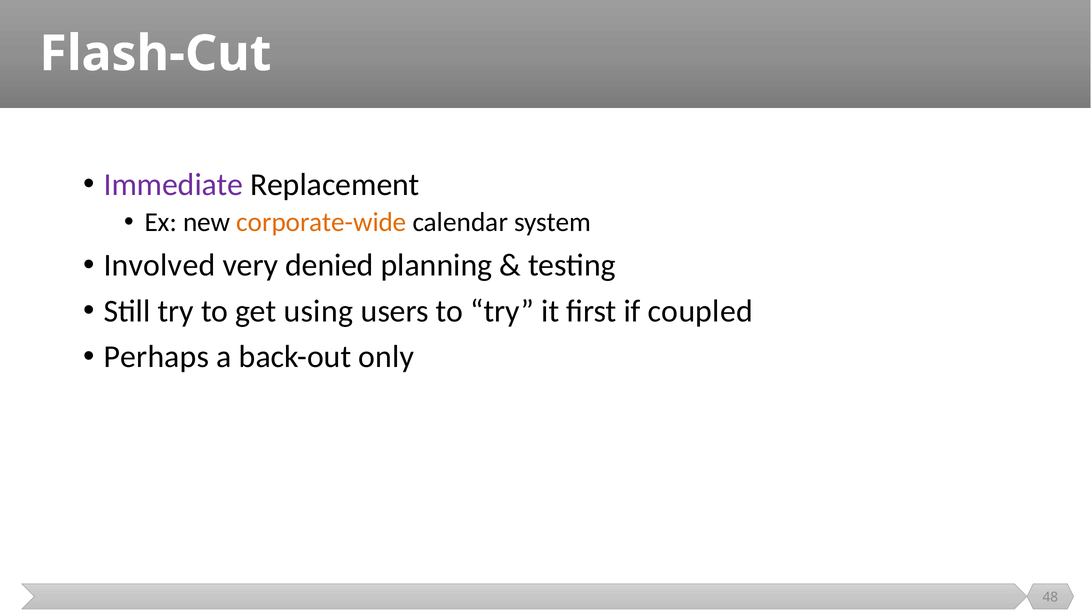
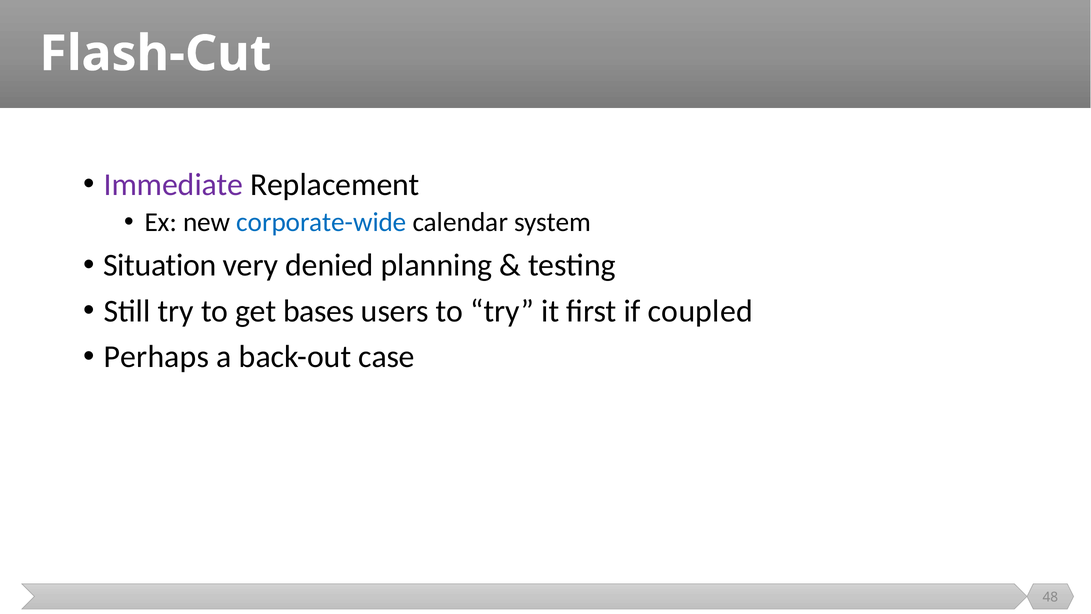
corporate-wide colour: orange -> blue
Involved: Involved -> Situation
using: using -> bases
only: only -> case
